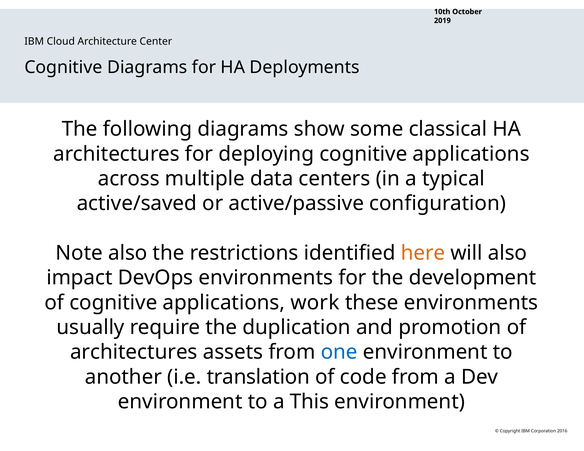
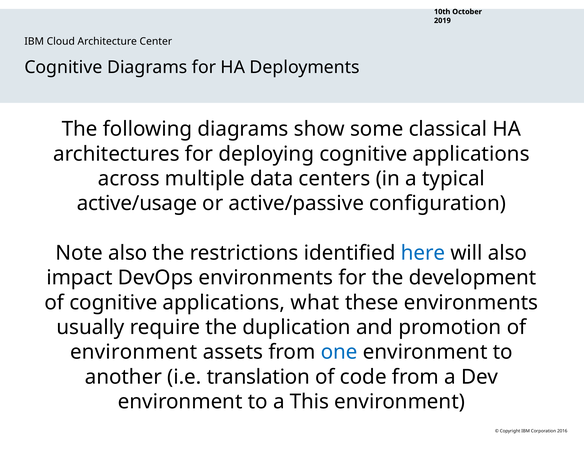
active/saved: active/saved -> active/usage
here colour: orange -> blue
work: work -> what
architectures at (134, 352): architectures -> environment
